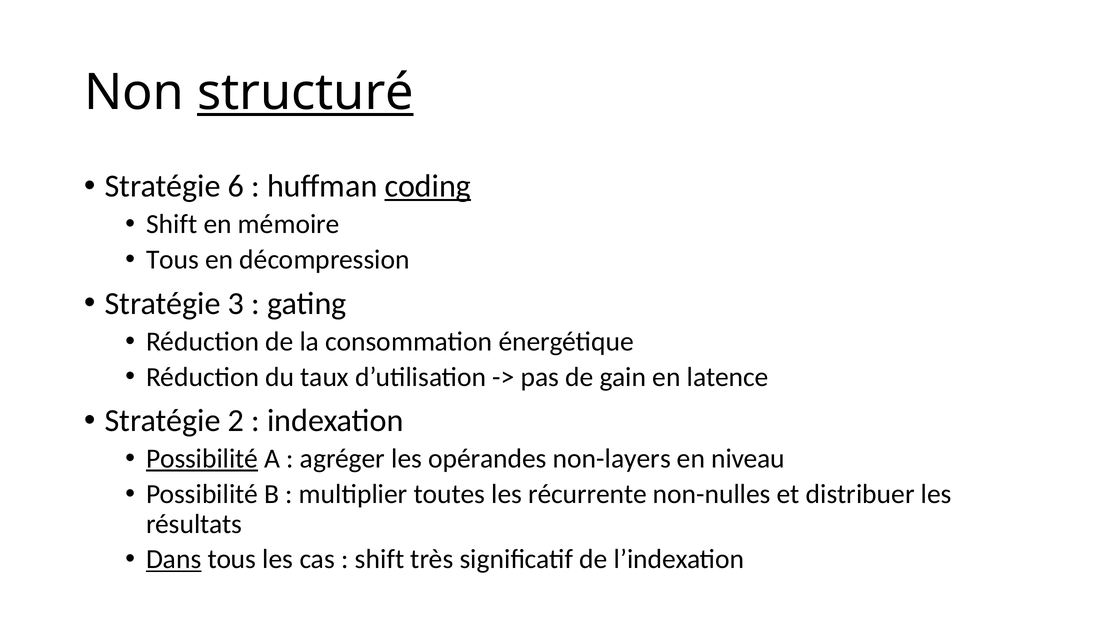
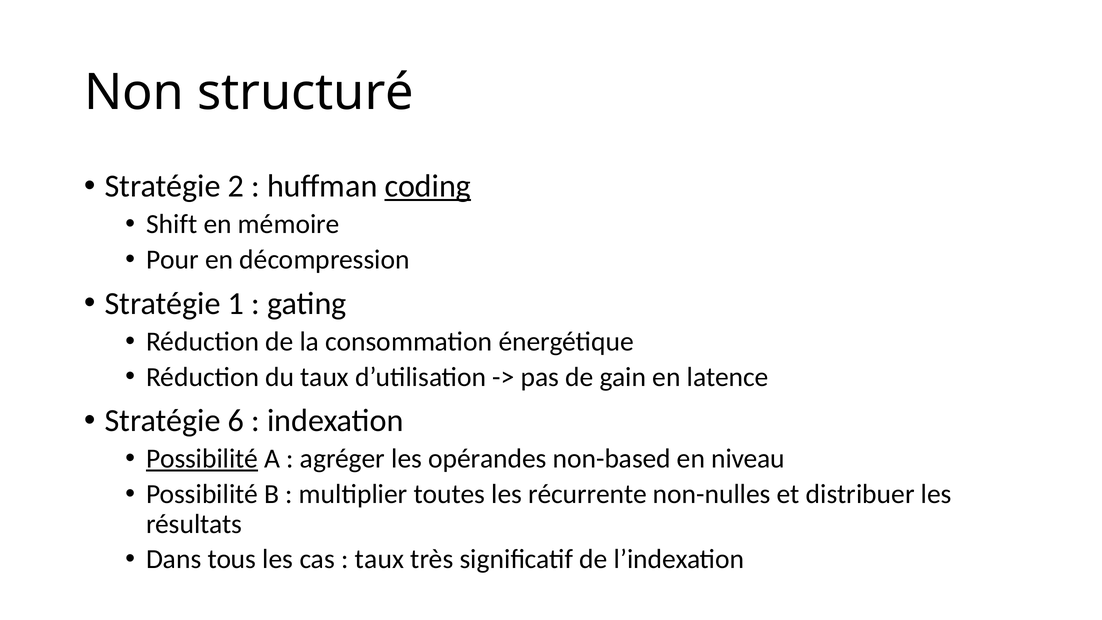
structuré underline: present -> none
6: 6 -> 2
Tous at (172, 260): Tous -> Pour
3: 3 -> 1
2: 2 -> 6
non-layers: non-layers -> non-based
Dans underline: present -> none
shift at (379, 559): shift -> taux
